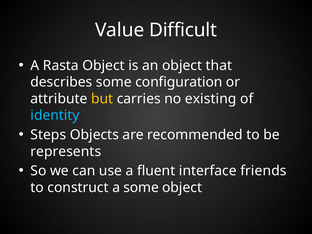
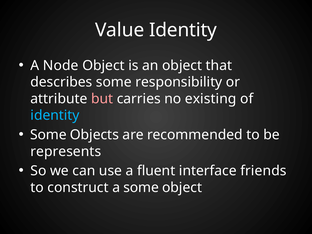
Value Difficult: Difficult -> Identity
Rasta: Rasta -> Node
configuration: configuration -> responsibility
but colour: yellow -> pink
Steps at (48, 135): Steps -> Some
